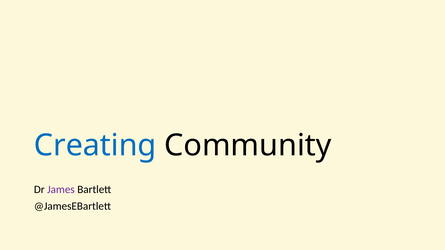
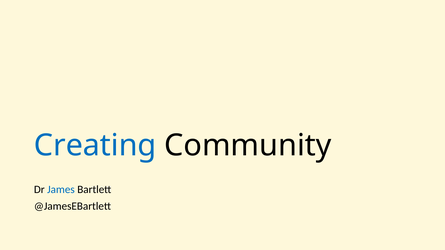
James colour: purple -> blue
